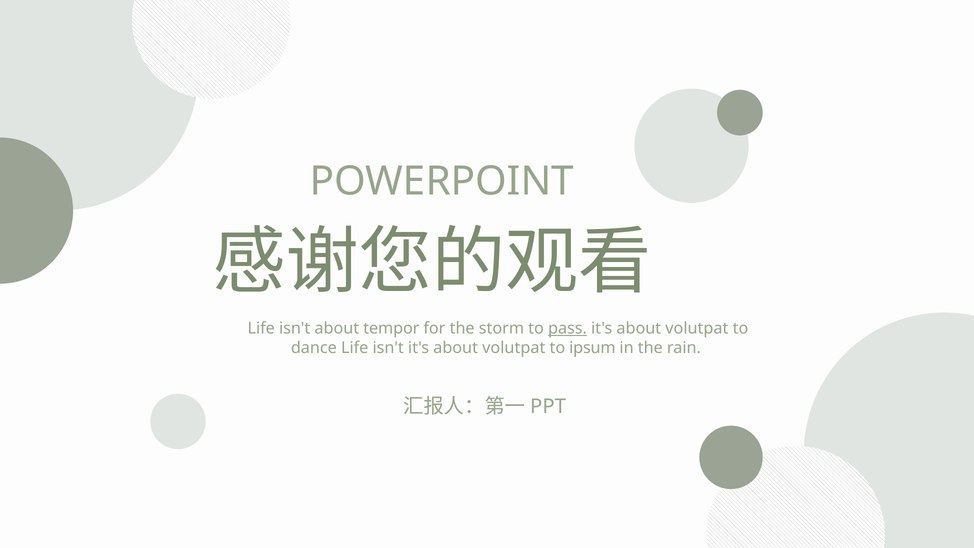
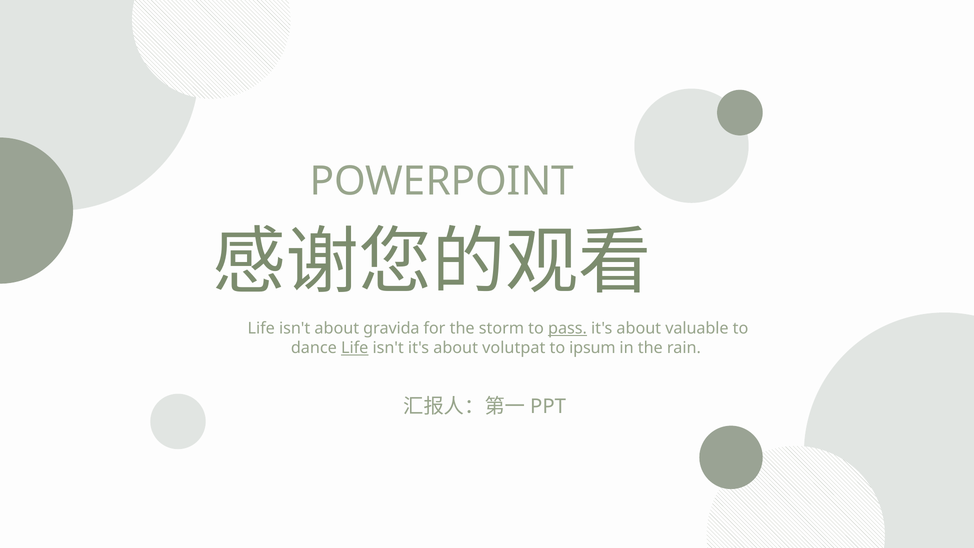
tempor: tempor -> gravida
volutpat at (697, 328): volutpat -> valuable
Life at (355, 348) underline: none -> present
